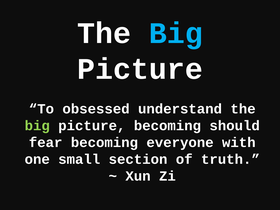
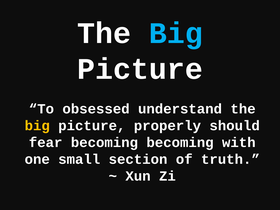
big at (37, 126) colour: light green -> yellow
picture becoming: becoming -> properly
becoming everyone: everyone -> becoming
